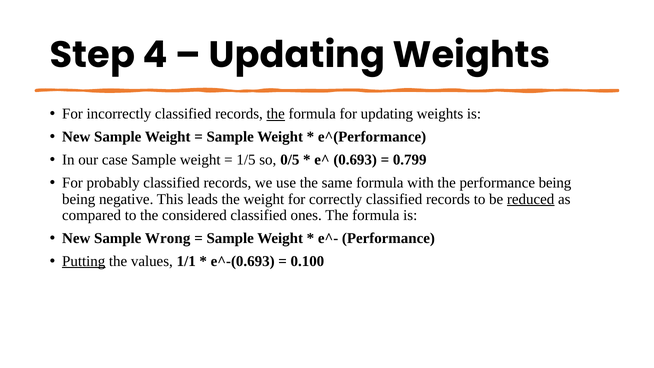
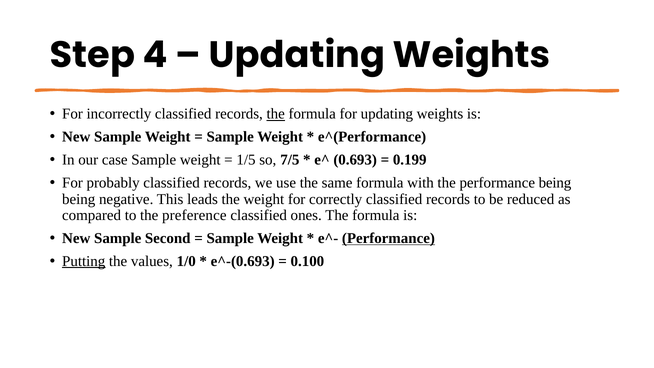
0/5: 0/5 -> 7/5
0.799: 0.799 -> 0.199
reduced underline: present -> none
considered: considered -> preference
Wrong: Wrong -> Second
Performance at (388, 238) underline: none -> present
1/1: 1/1 -> 1/0
